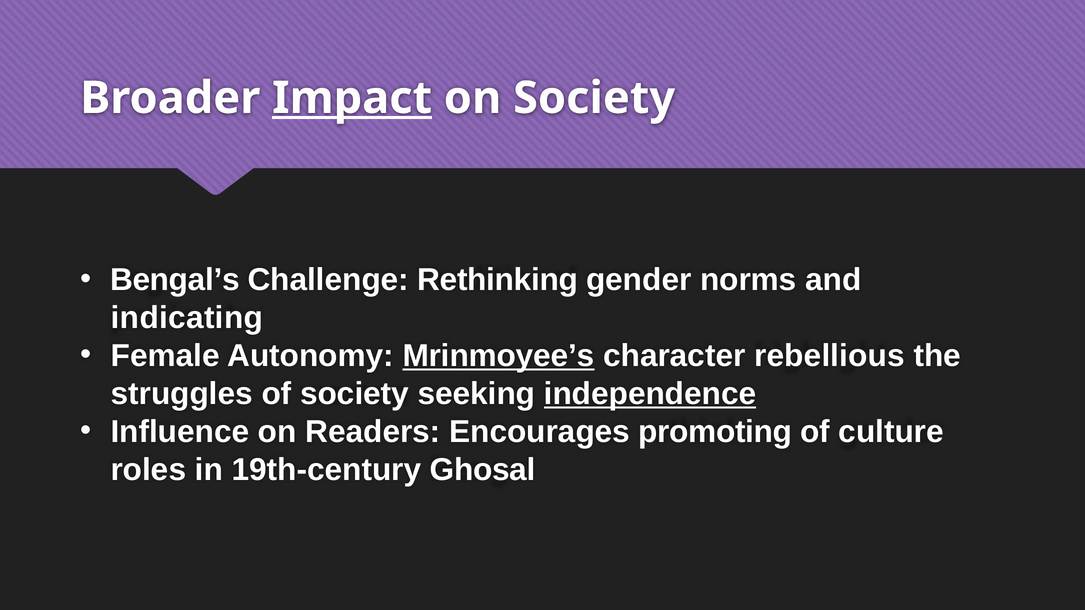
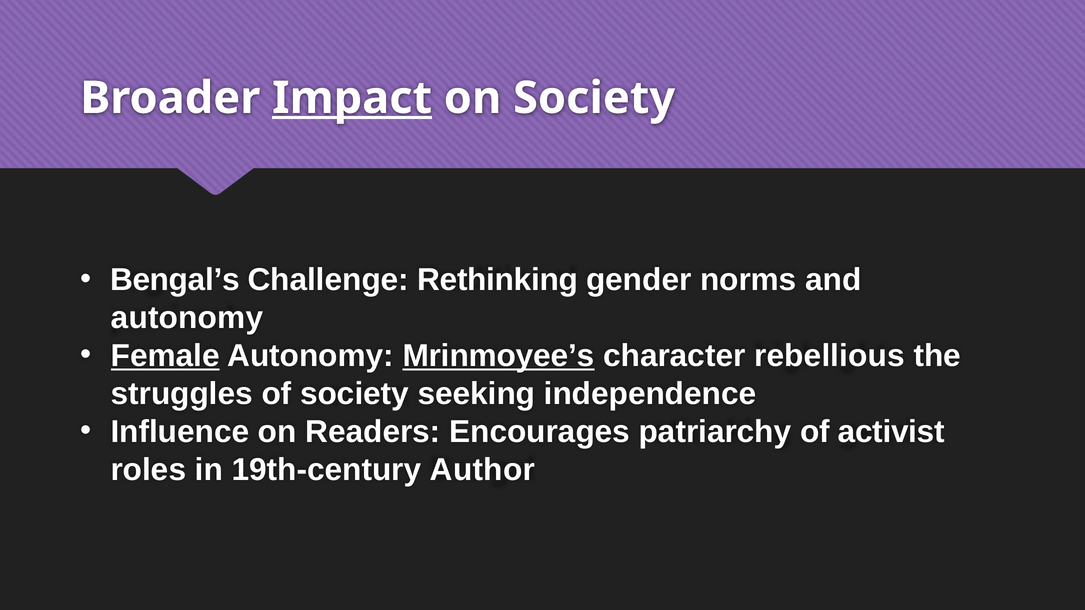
indicating at (187, 318): indicating -> autonomy
Female underline: none -> present
independence underline: present -> none
promoting: promoting -> patriarchy
culture: culture -> activist
Ghosal: Ghosal -> Author
